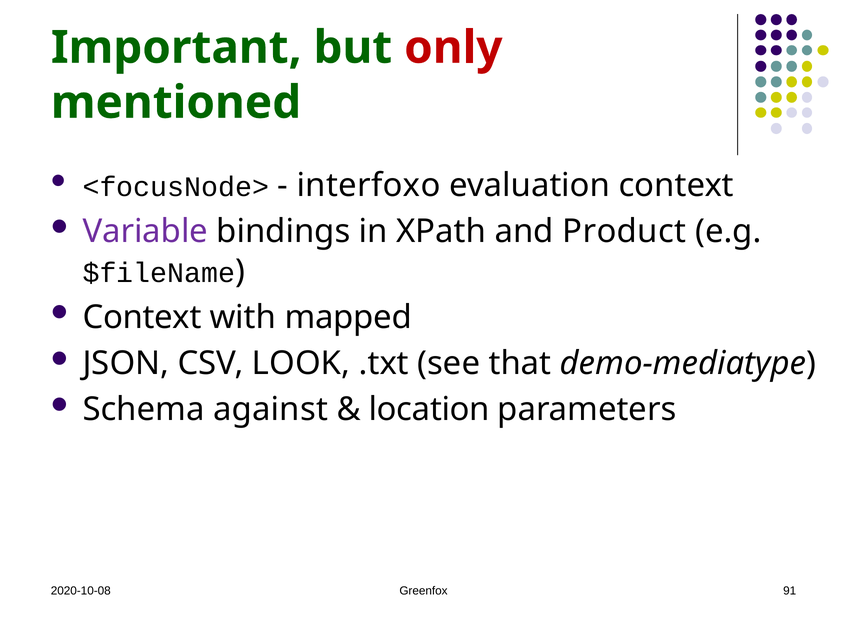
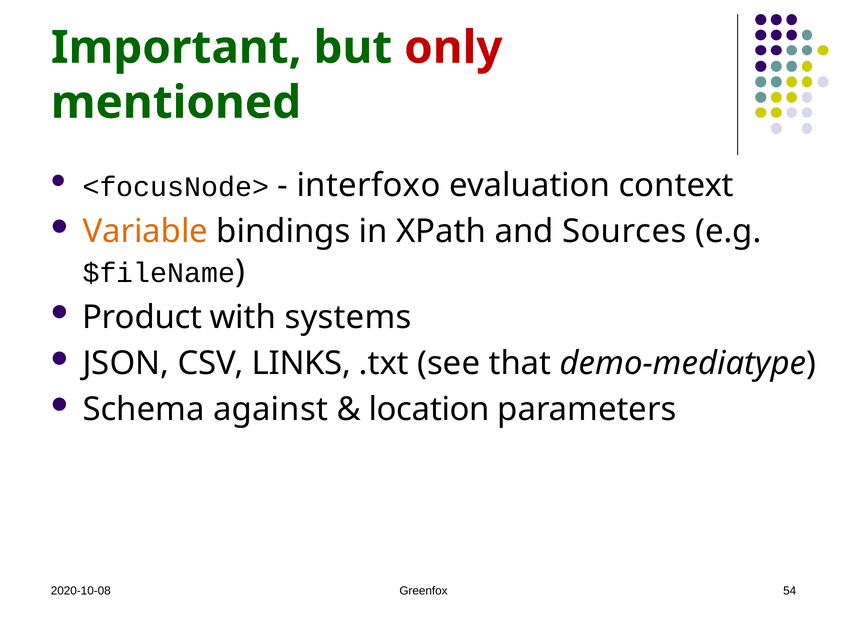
Variable colour: purple -> orange
Product: Product -> Sources
Context at (142, 317): Context -> Product
mapped: mapped -> systems
LOOK: LOOK -> LINKS
91: 91 -> 54
